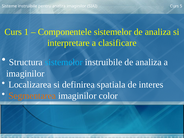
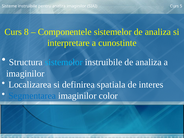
1: 1 -> 8
clasificare: clasificare -> cunostinte
Segmentarea colour: orange -> blue
